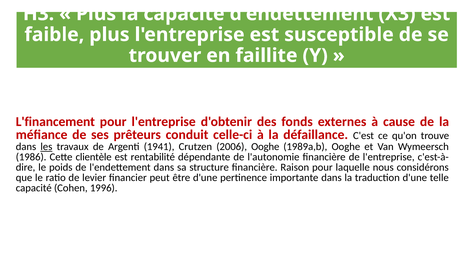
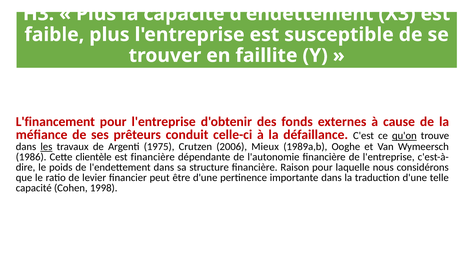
qu'on underline: none -> present
1941: 1941 -> 1975
2006 Ooghe: Ooghe -> Mieux
est rentabilité: rentabilité -> financière
1996: 1996 -> 1998
